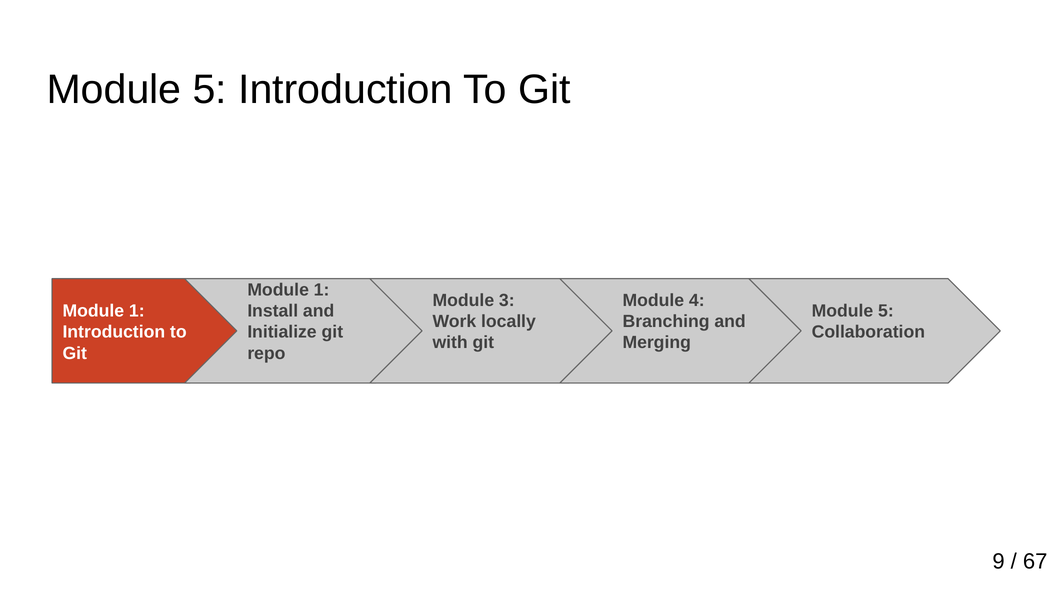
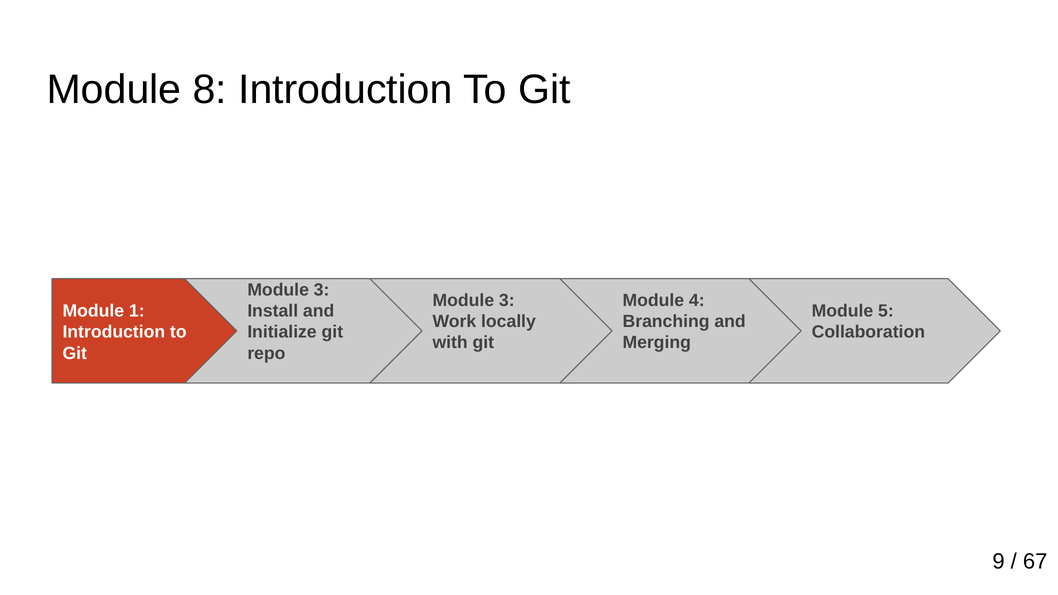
5 at (210, 90): 5 -> 8
1 at (322, 290): 1 -> 3
